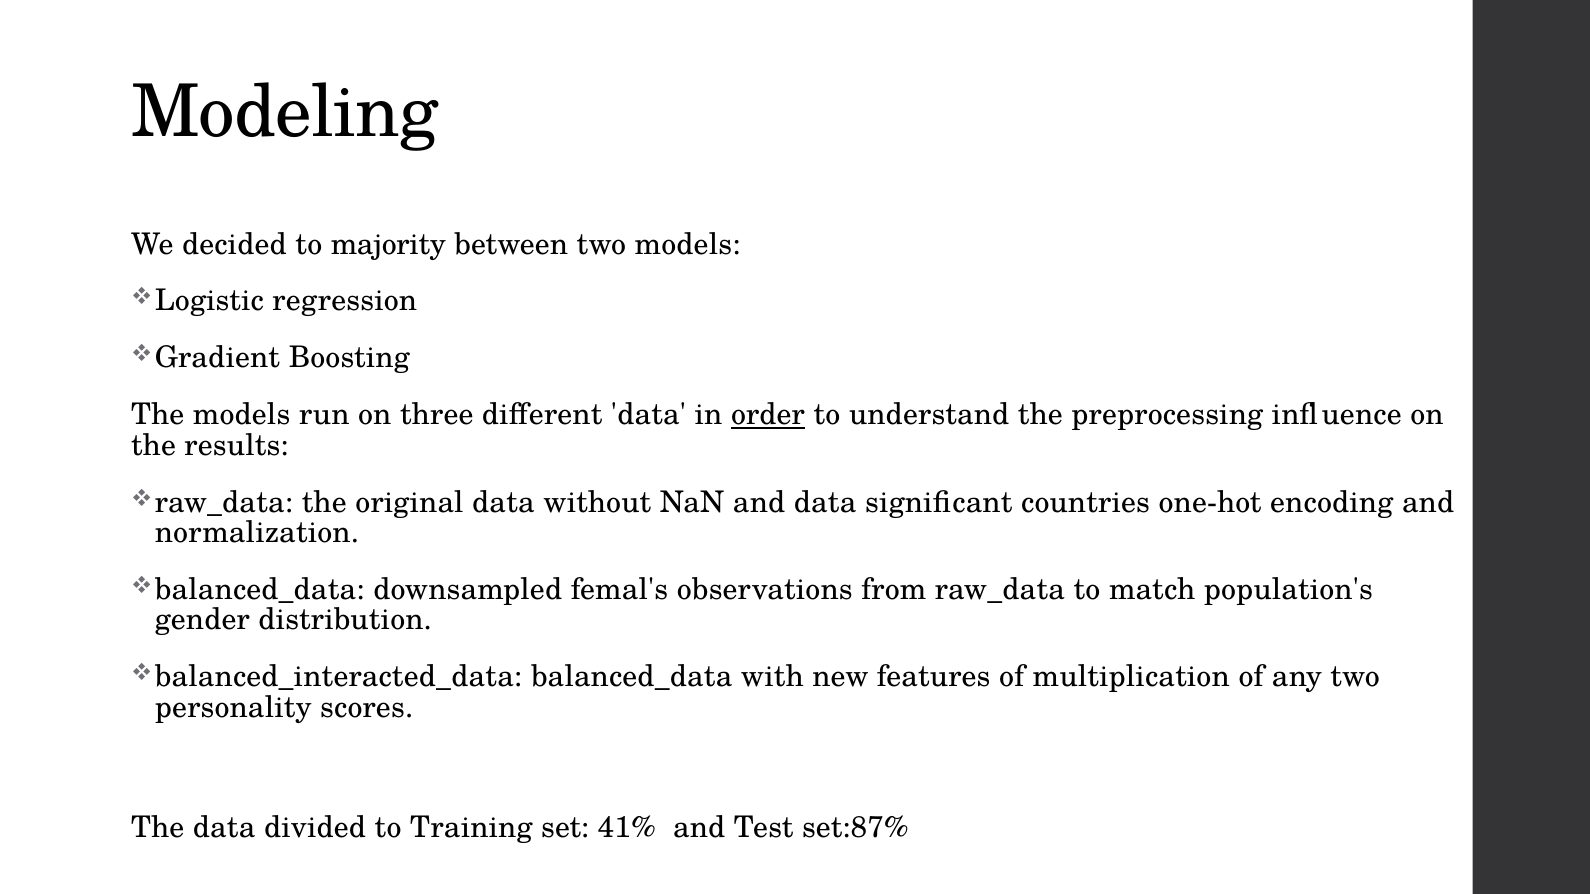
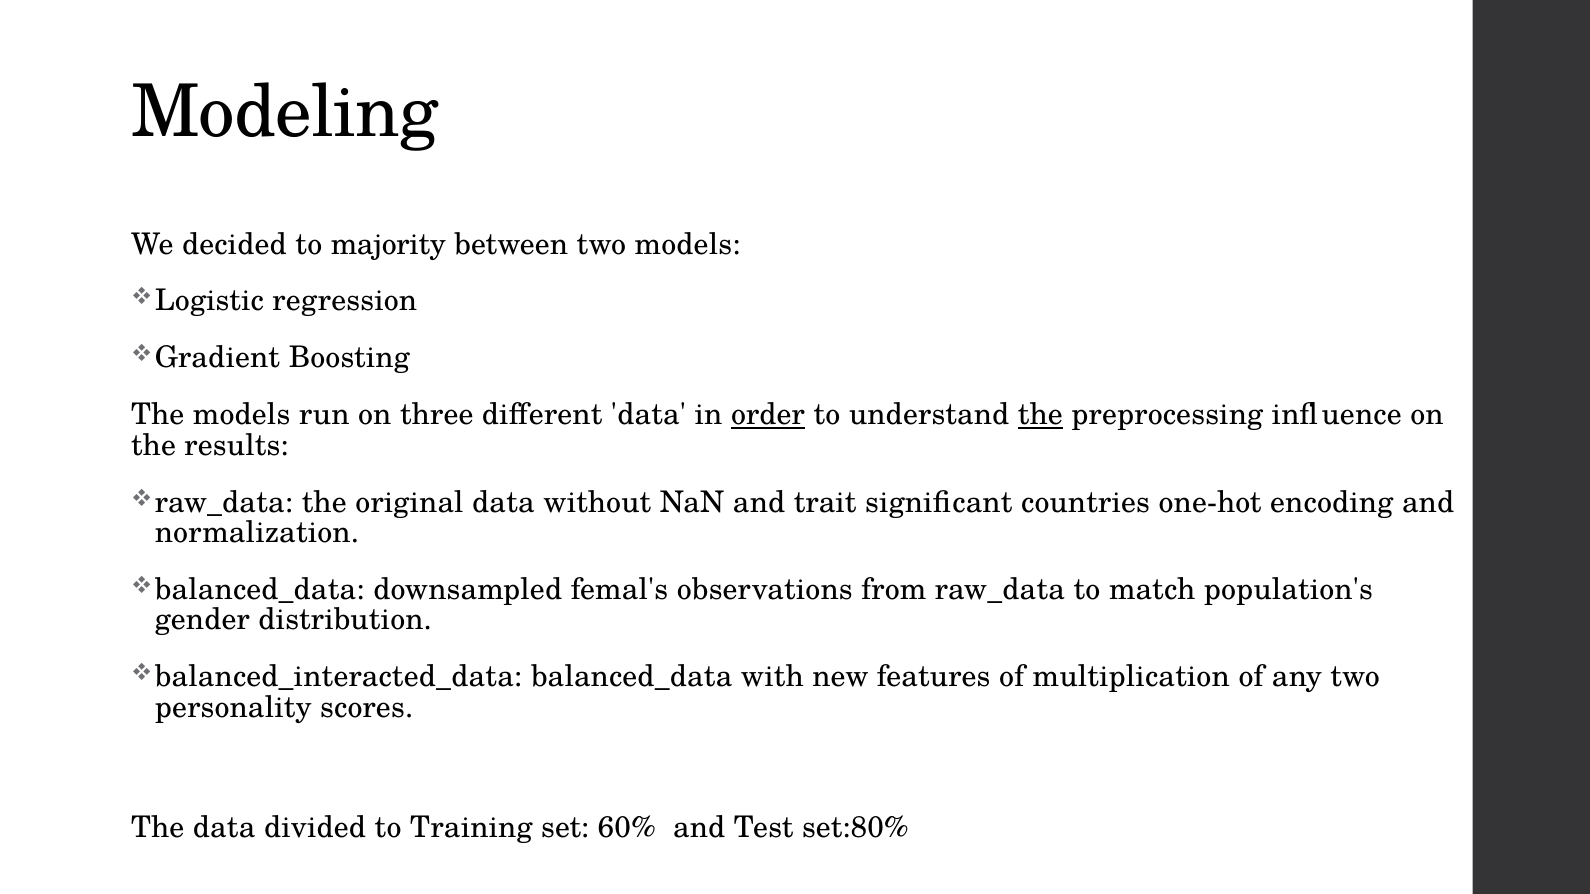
the at (1040, 415) underline: none -> present
and data: data -> trait
41%: 41% -> 60%
set:87%: set:87% -> set:80%
